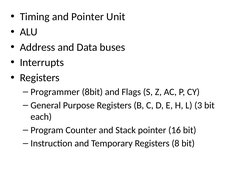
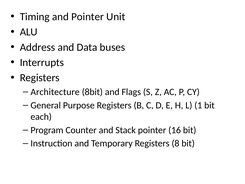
Programmer: Programmer -> Architecture
3: 3 -> 1
